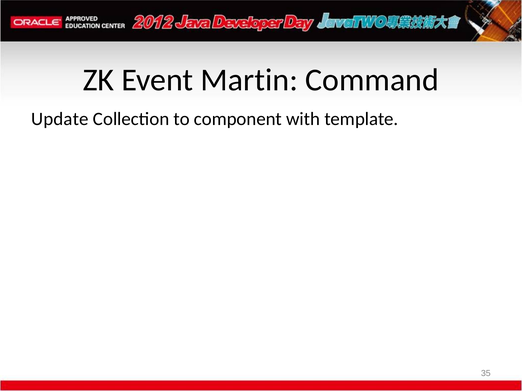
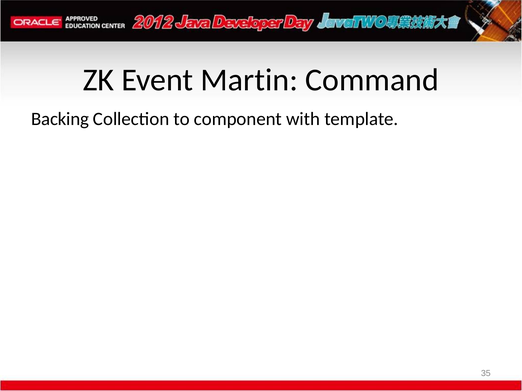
Update: Update -> Backing
